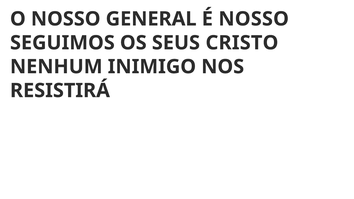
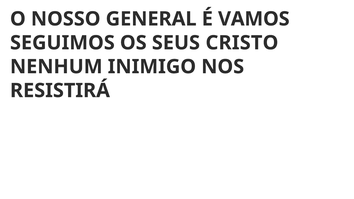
É NOSSO: NOSSO -> VAMOS
